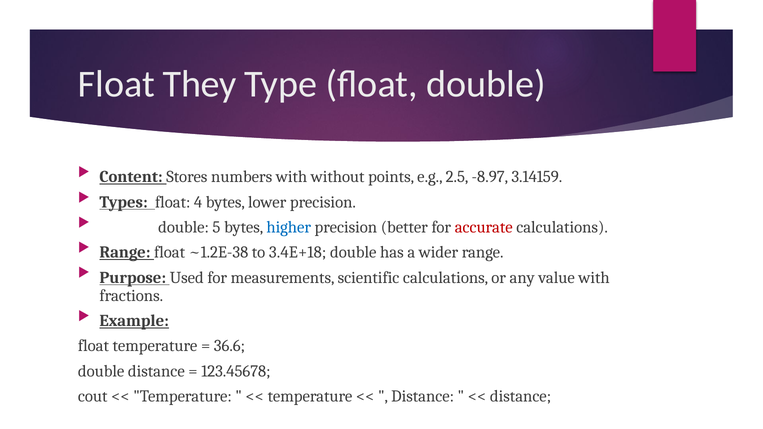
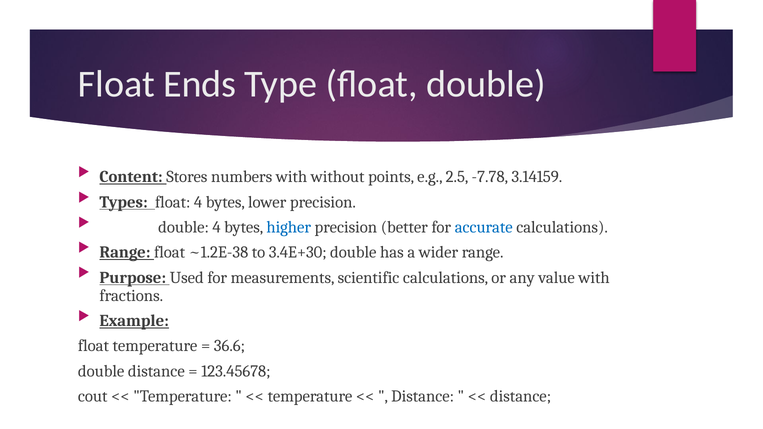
They: They -> Ends
-8.97: -8.97 -> -7.78
double 5: 5 -> 4
accurate colour: red -> blue
3.4E+18: 3.4E+18 -> 3.4E+30
